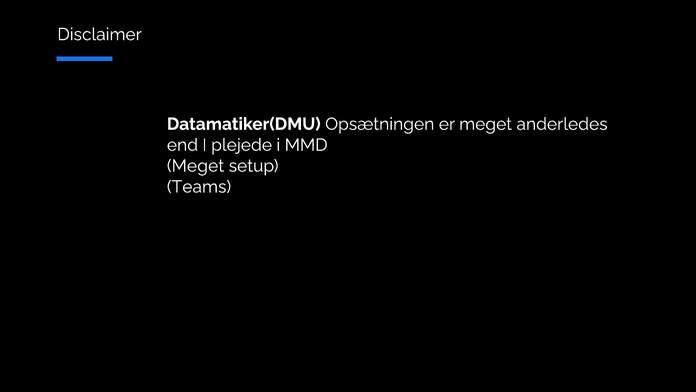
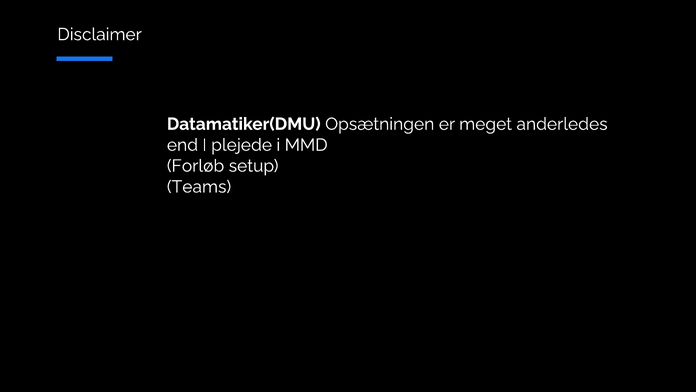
Meget at (196, 166): Meget -> Forløb
